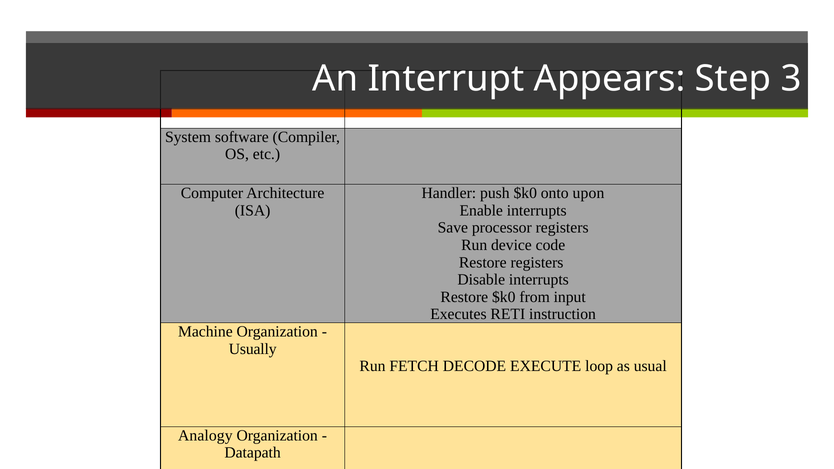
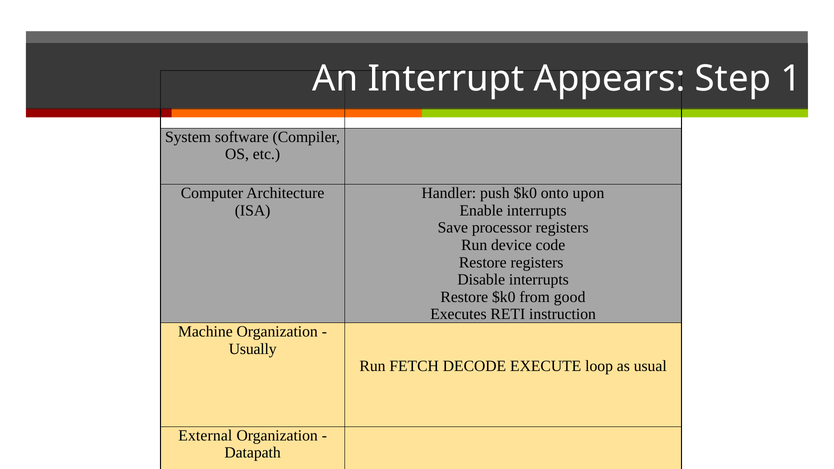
3: 3 -> 1
input: input -> good
Analogy: Analogy -> External
